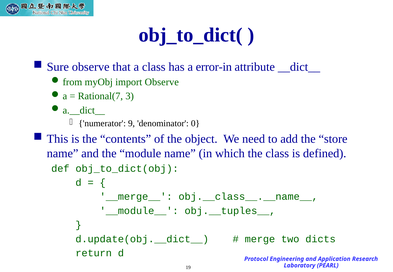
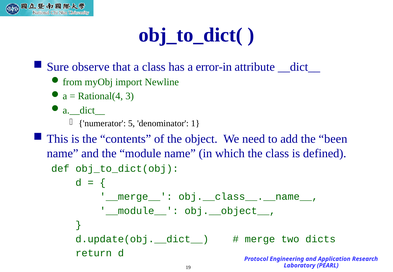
import Observe: Observe -> Newline
Rational(7: Rational(7 -> Rational(4
9: 9 -> 5
0: 0 -> 1
store: store -> been
obj.__tuples__: obj.__tuples__ -> obj.__object__
